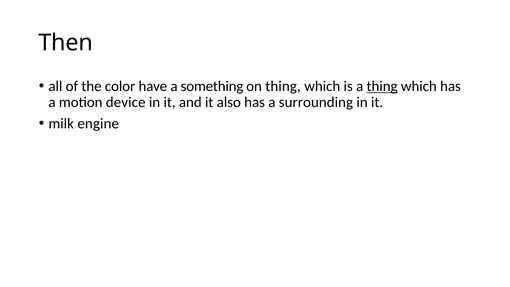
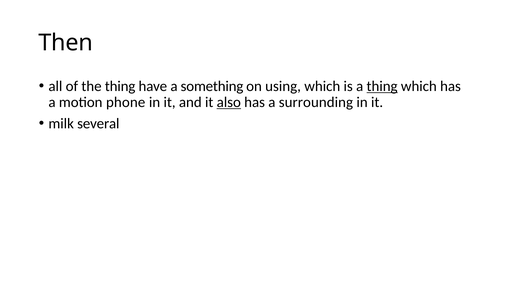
the color: color -> thing
on thing: thing -> using
device: device -> phone
also underline: none -> present
engine: engine -> several
